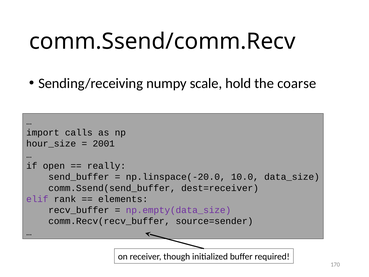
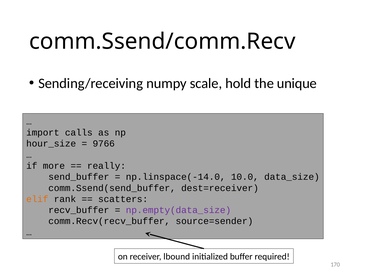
coarse: coarse -> unique
2001: 2001 -> 9766
open: open -> more
np.linspace(-20.0: np.linspace(-20.0 -> np.linspace(-14.0
elif colour: purple -> orange
elements: elements -> scatters
though: though -> lbound
